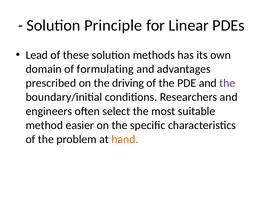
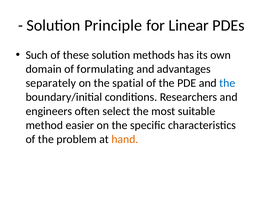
Lead: Lead -> Such
prescribed: prescribed -> separately
driving: driving -> spatial
the at (227, 83) colour: purple -> blue
